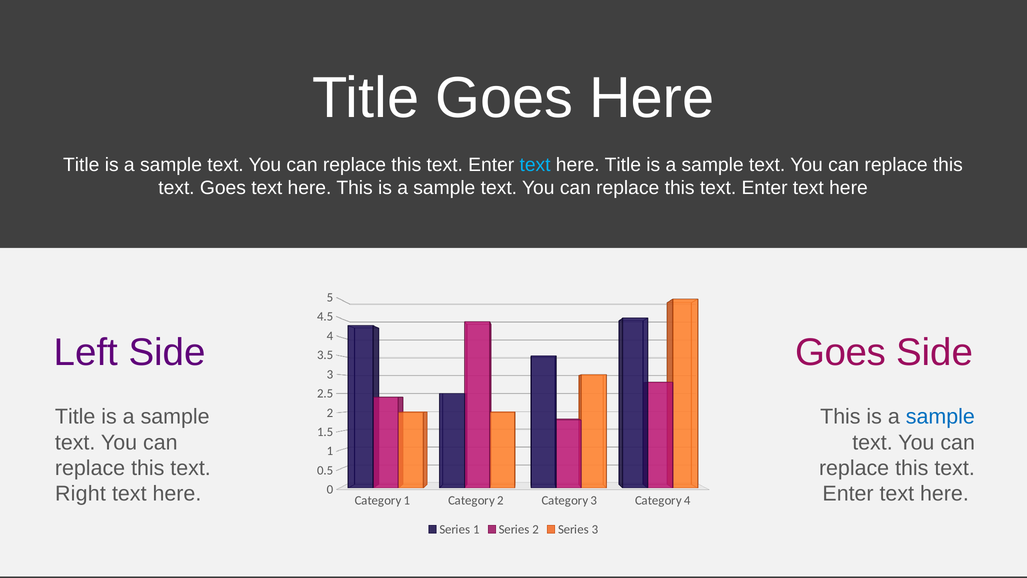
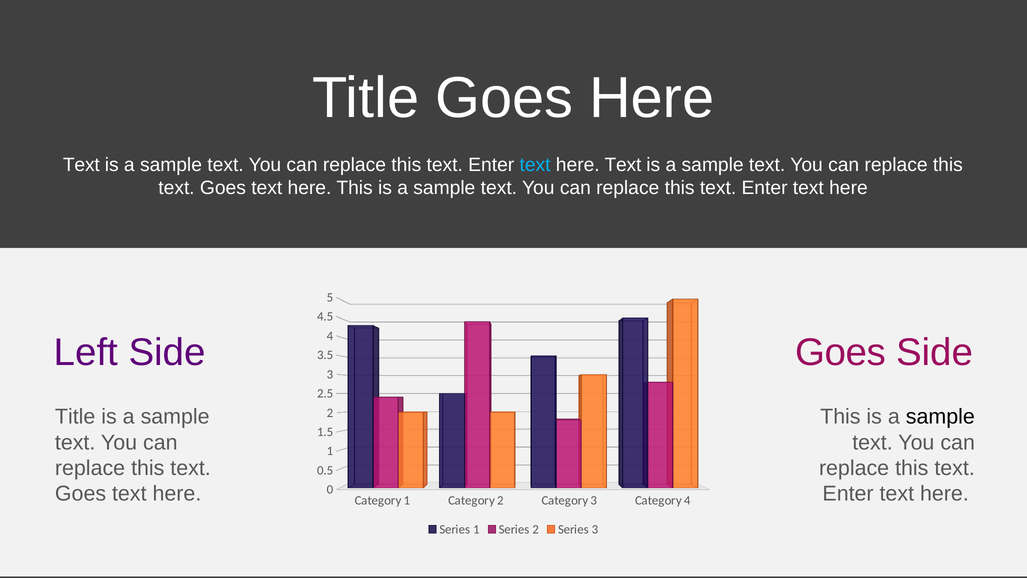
Title at (81, 165): Title -> Text
Title at (623, 165): Title -> Text
sample at (940, 417) colour: blue -> black
Right at (80, 494): Right -> Goes
